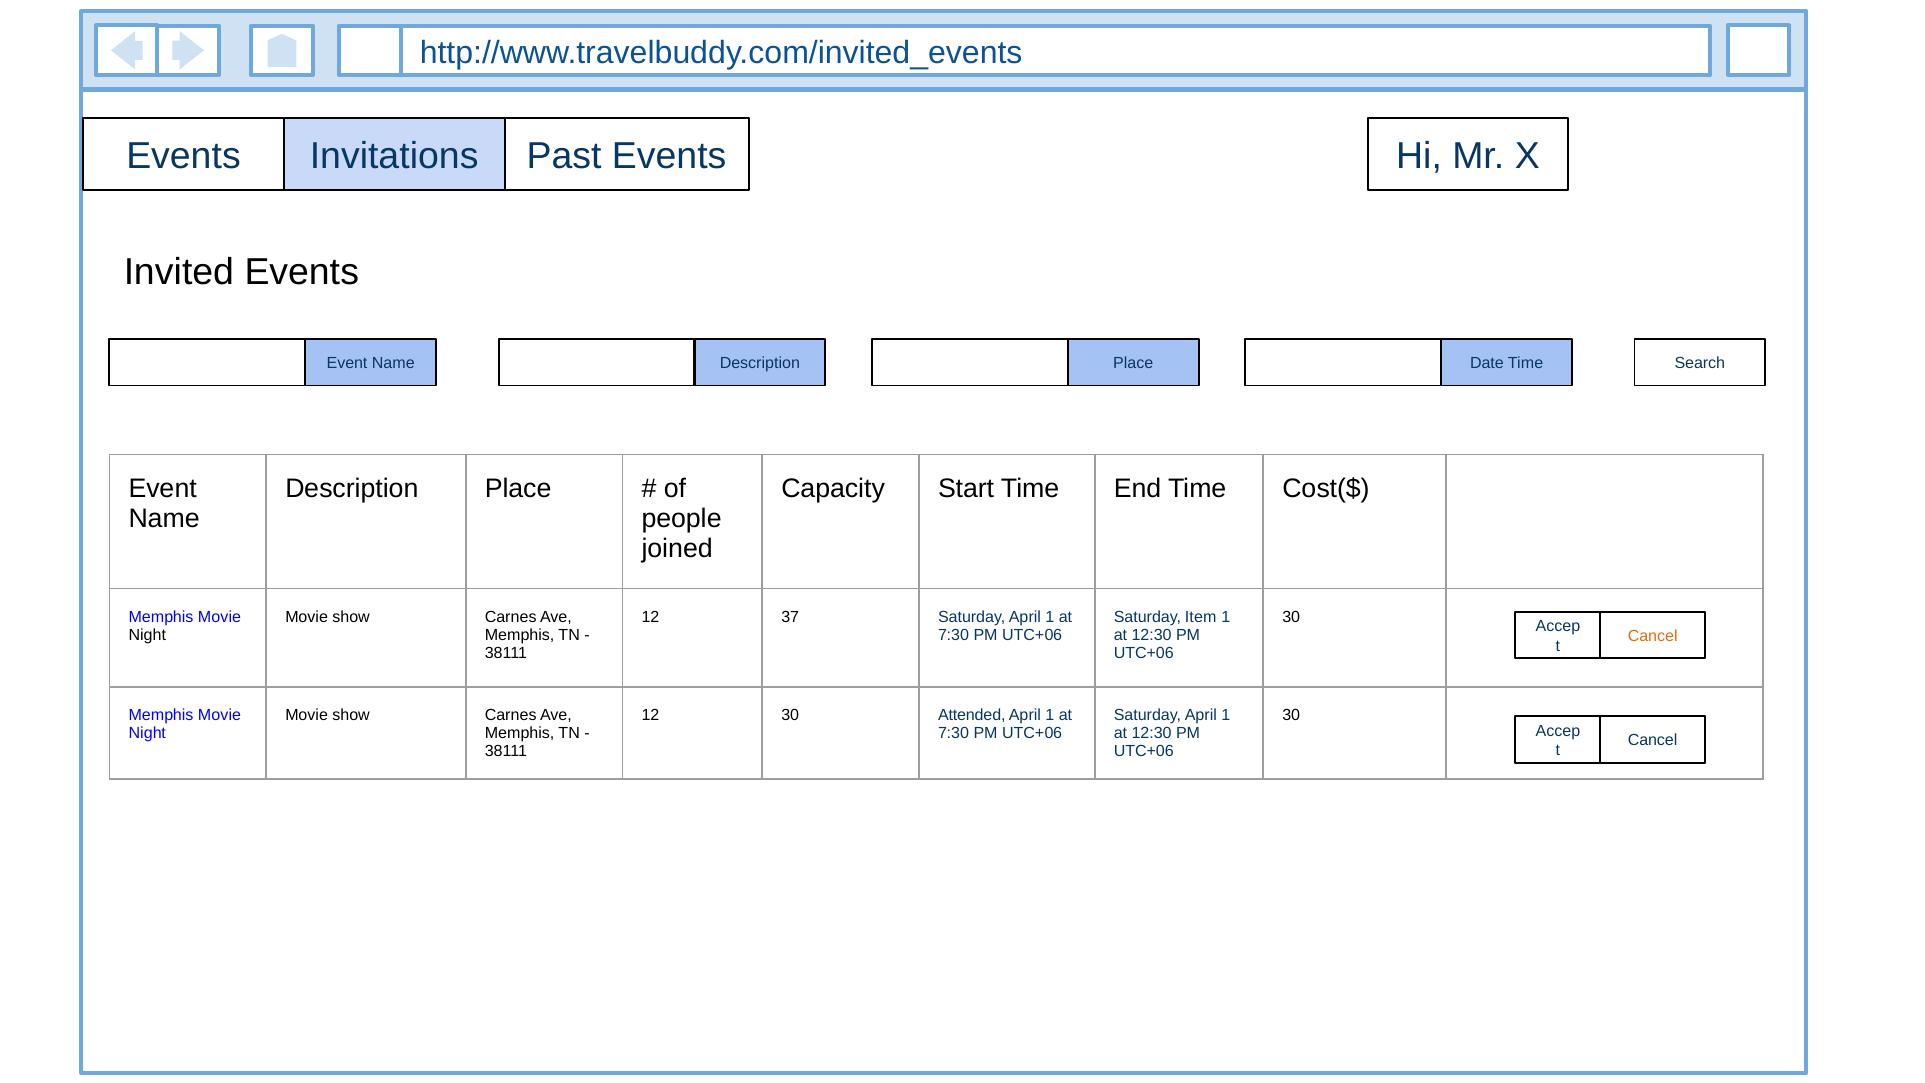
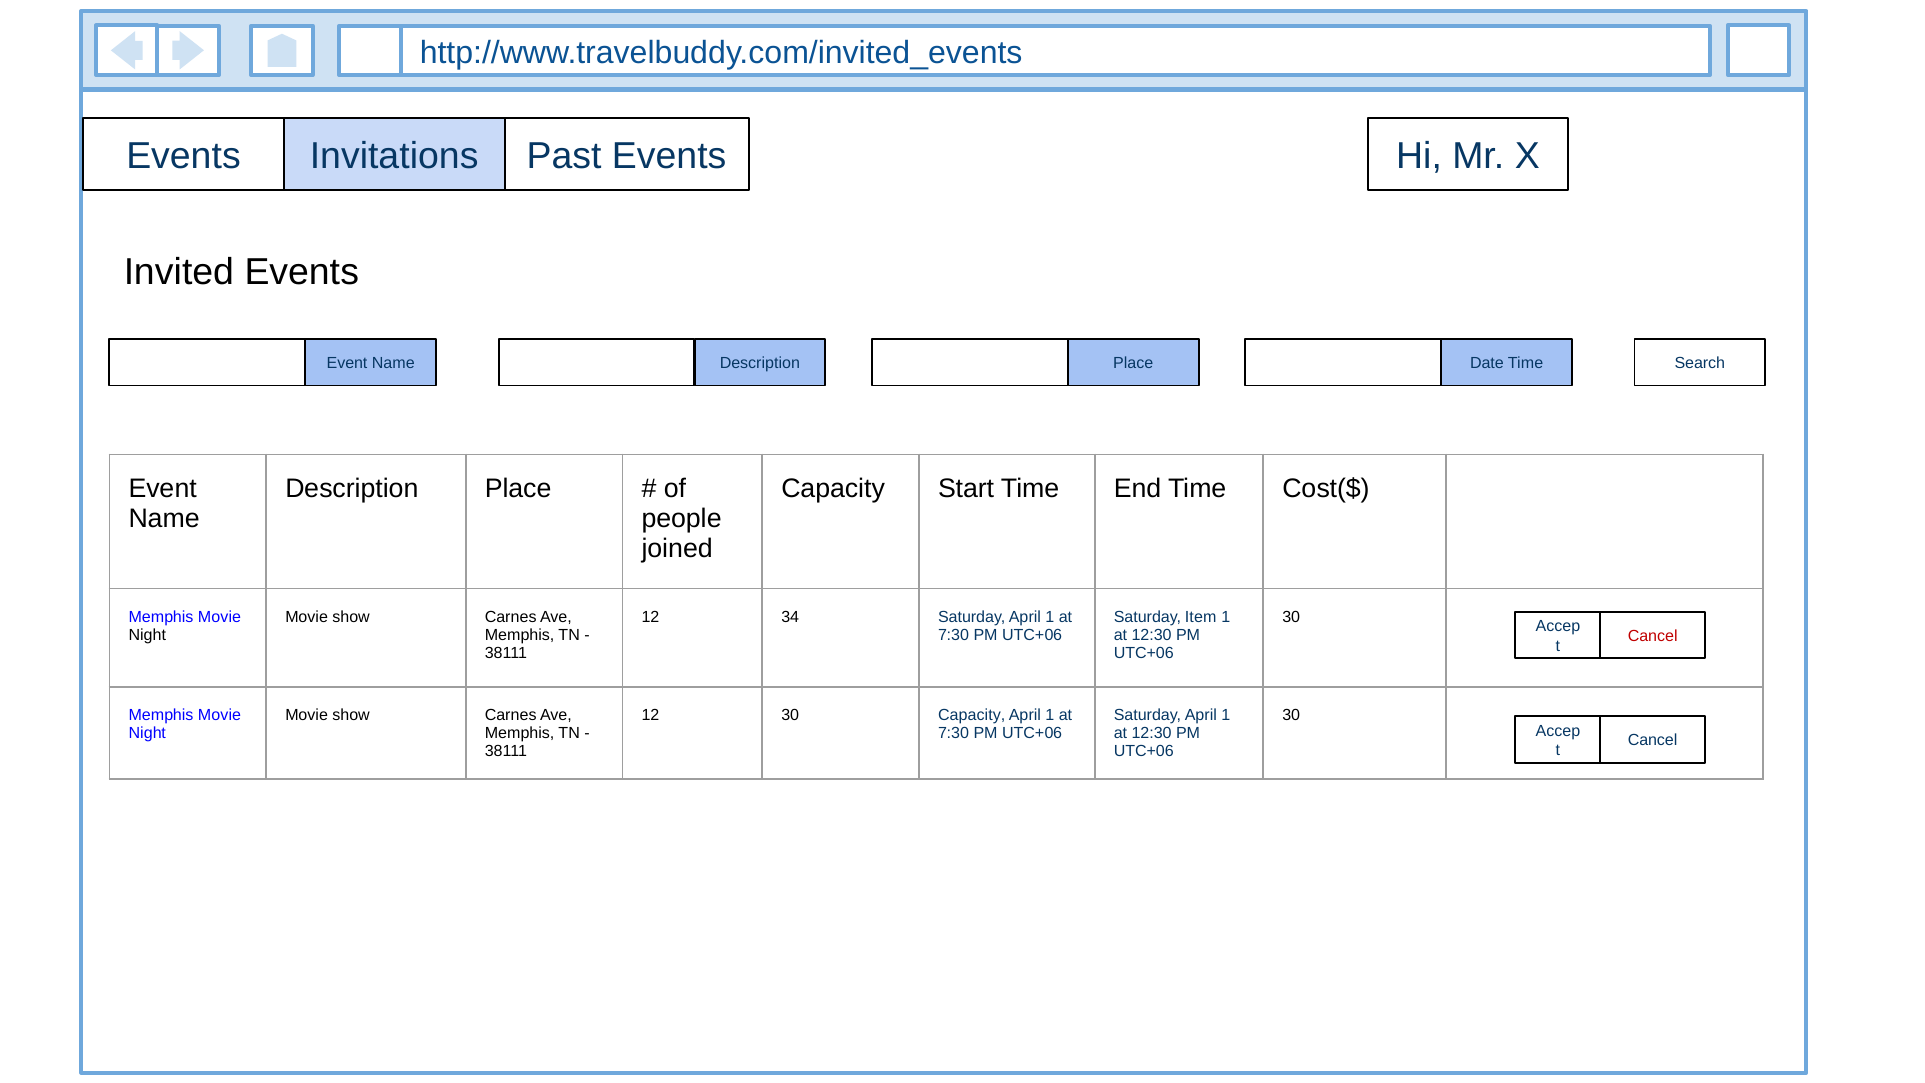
37: 37 -> 34
Cancel at (1653, 636) colour: orange -> red
30 Attended: Attended -> Capacity
